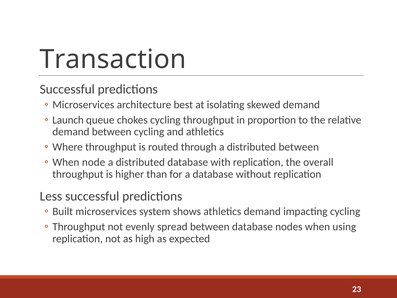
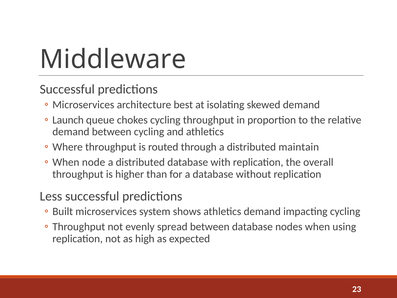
Transaction: Transaction -> Middleware
distributed between: between -> maintain
